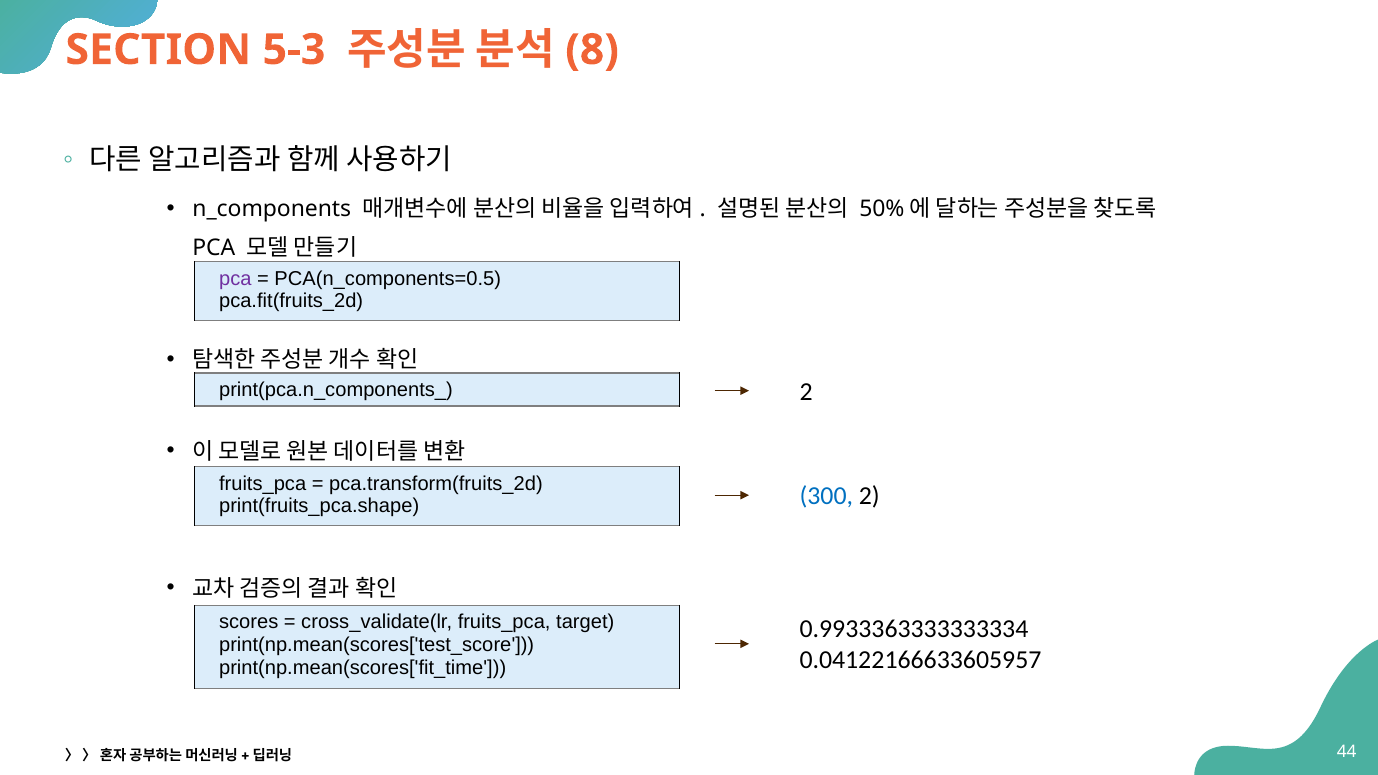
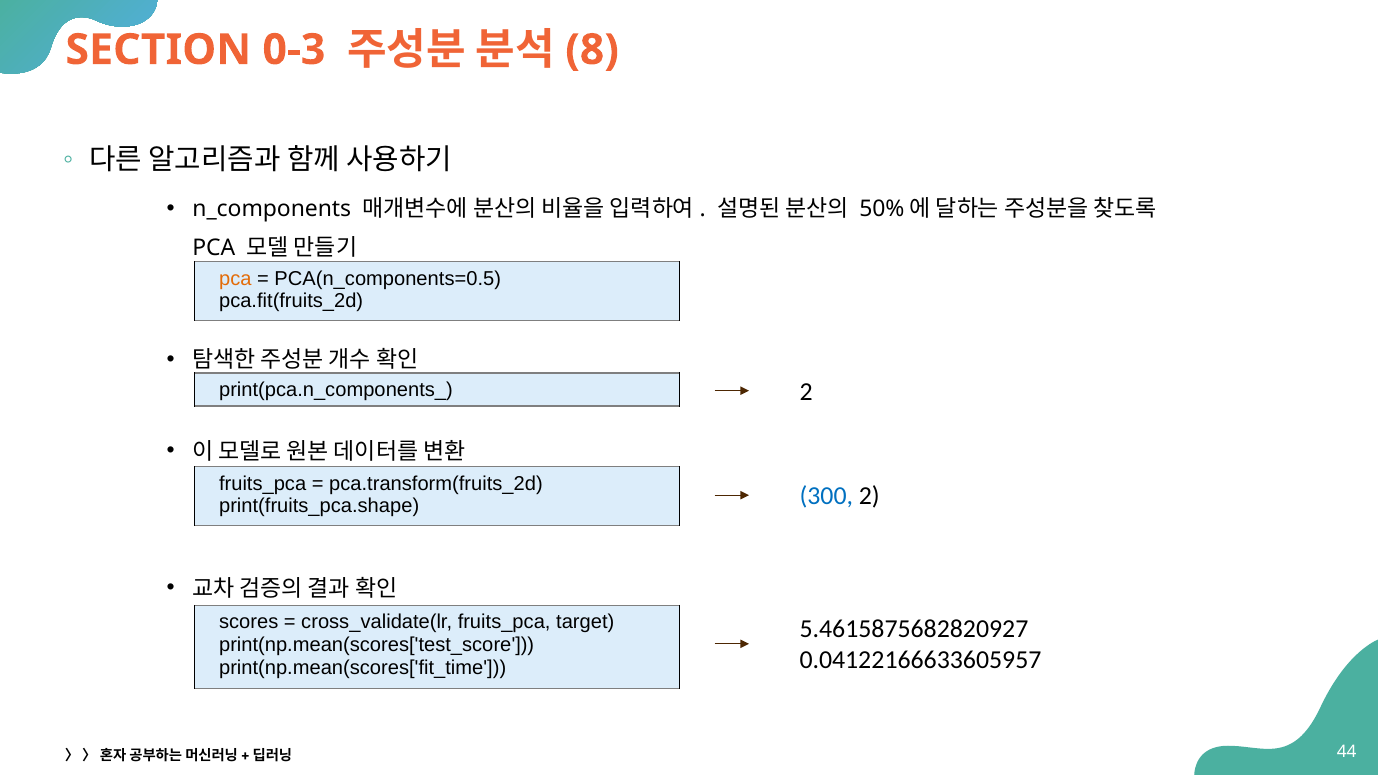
5-3: 5-3 -> 0-3
pca at (235, 278) colour: purple -> orange
0.9933363333333334: 0.9933363333333334 -> 5.4615875682820927
